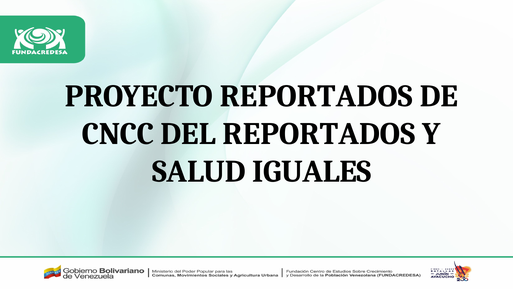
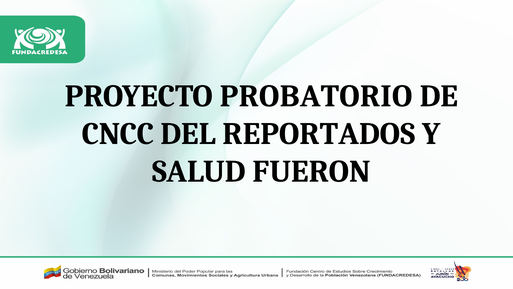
PROYECTO REPORTADOS: REPORTADOS -> PROBATORIO
IGUALES: IGUALES -> FUERON
